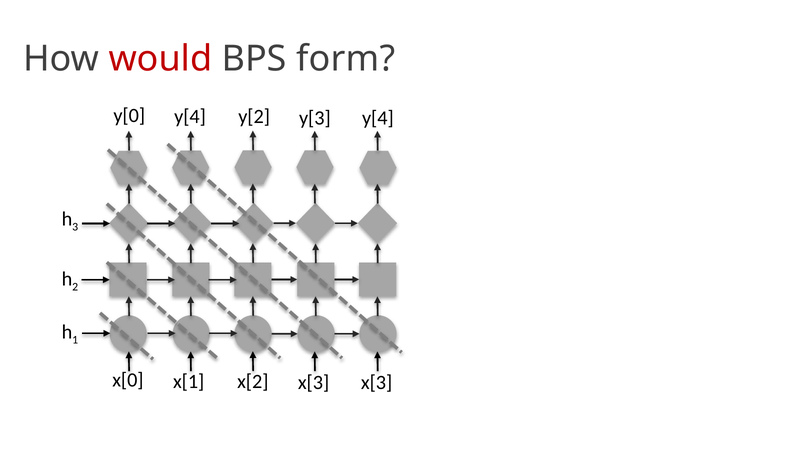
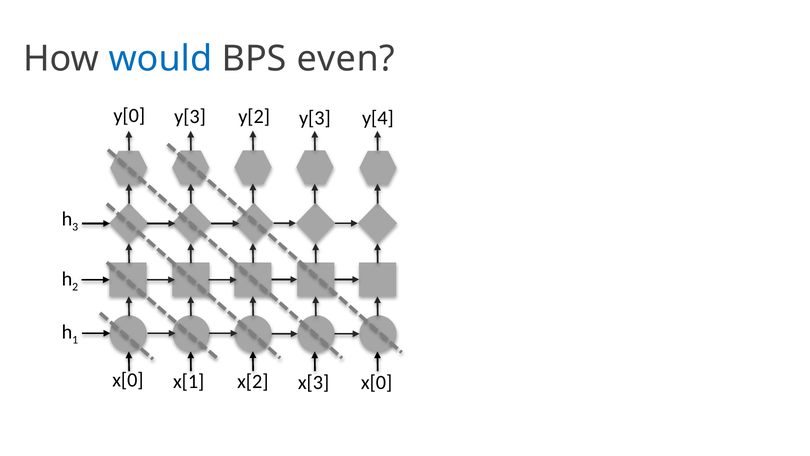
would colour: red -> blue
form: form -> even
y[0 y[4: y[4 -> y[3
x[3 x[3: x[3 -> x[0
